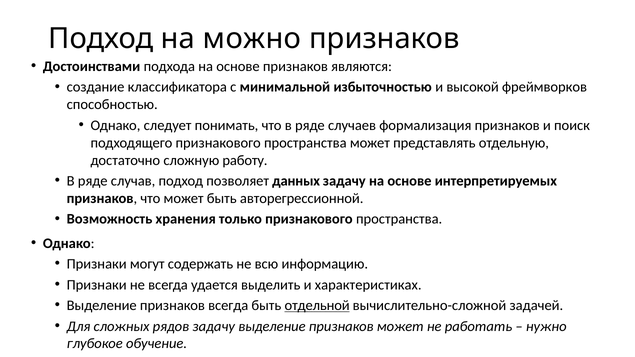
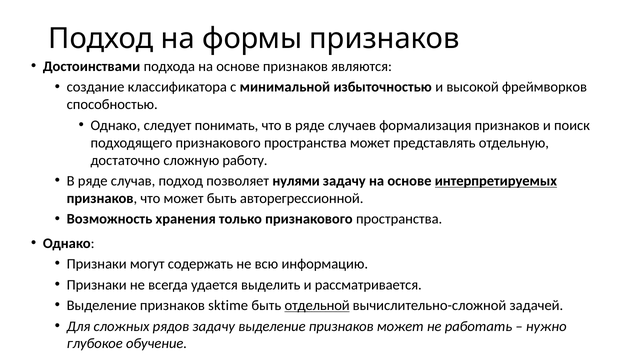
можно: можно -> формы
данных: данных -> нулями
интерпретируемых underline: none -> present
характеристиках: характеристиках -> рассматривается
признаков всегда: всегда -> sktime
